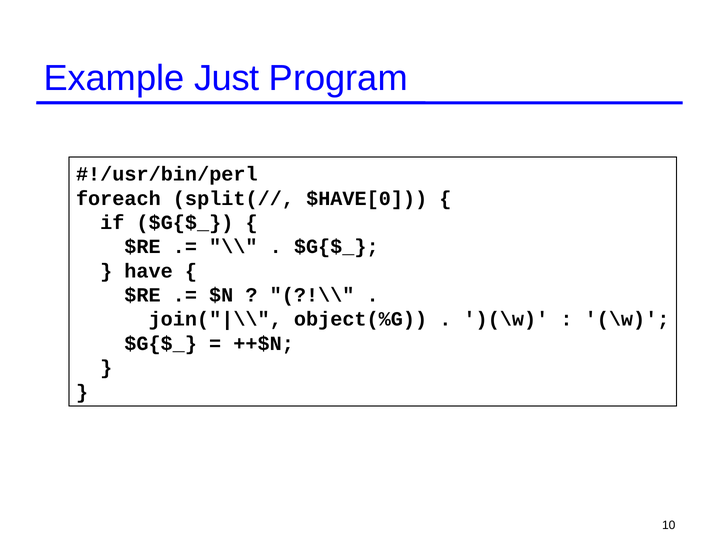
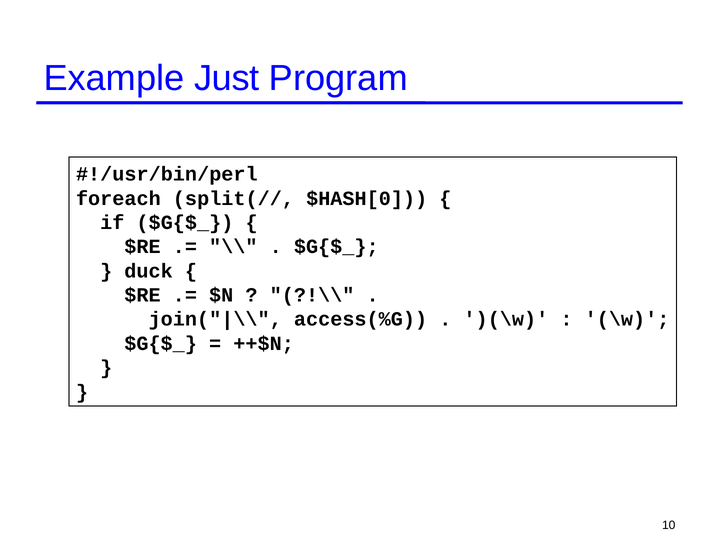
$HAVE[0: $HAVE[0 -> $HASH[0
have: have -> duck
object(%G: object(%G -> access(%G
